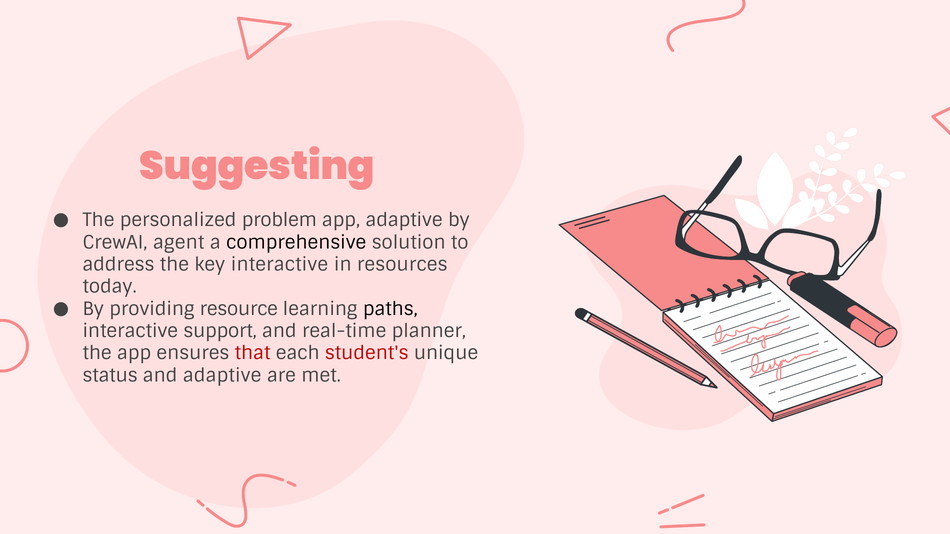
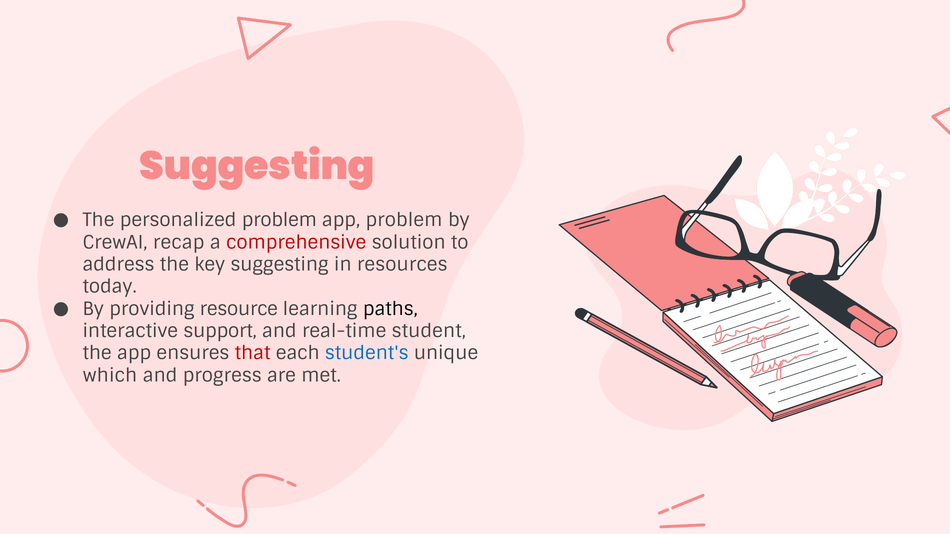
app adaptive: adaptive -> problem
agent: agent -> recap
comprehensive colour: black -> red
key interactive: interactive -> suggesting
planner: planner -> student
student's colour: red -> blue
status: status -> which
and adaptive: adaptive -> progress
